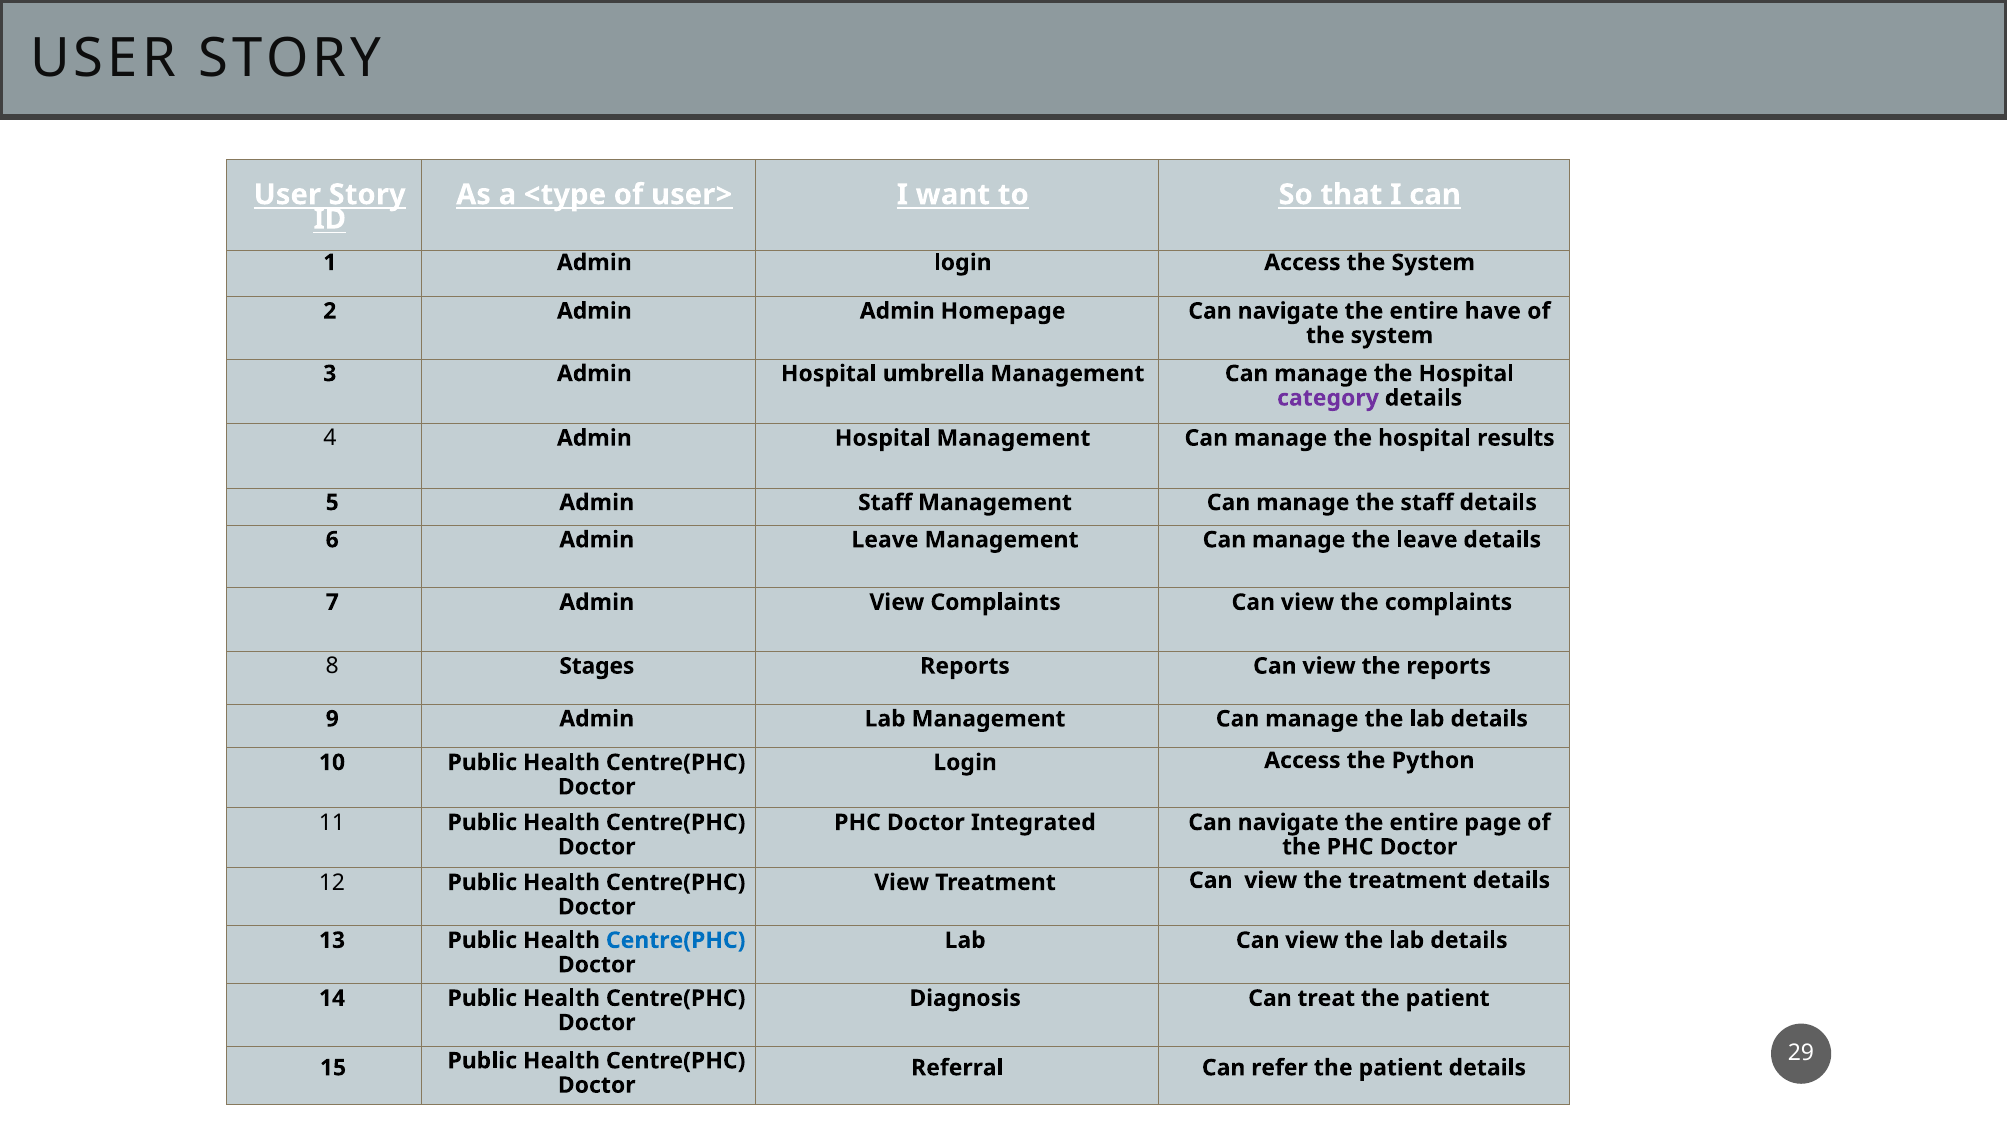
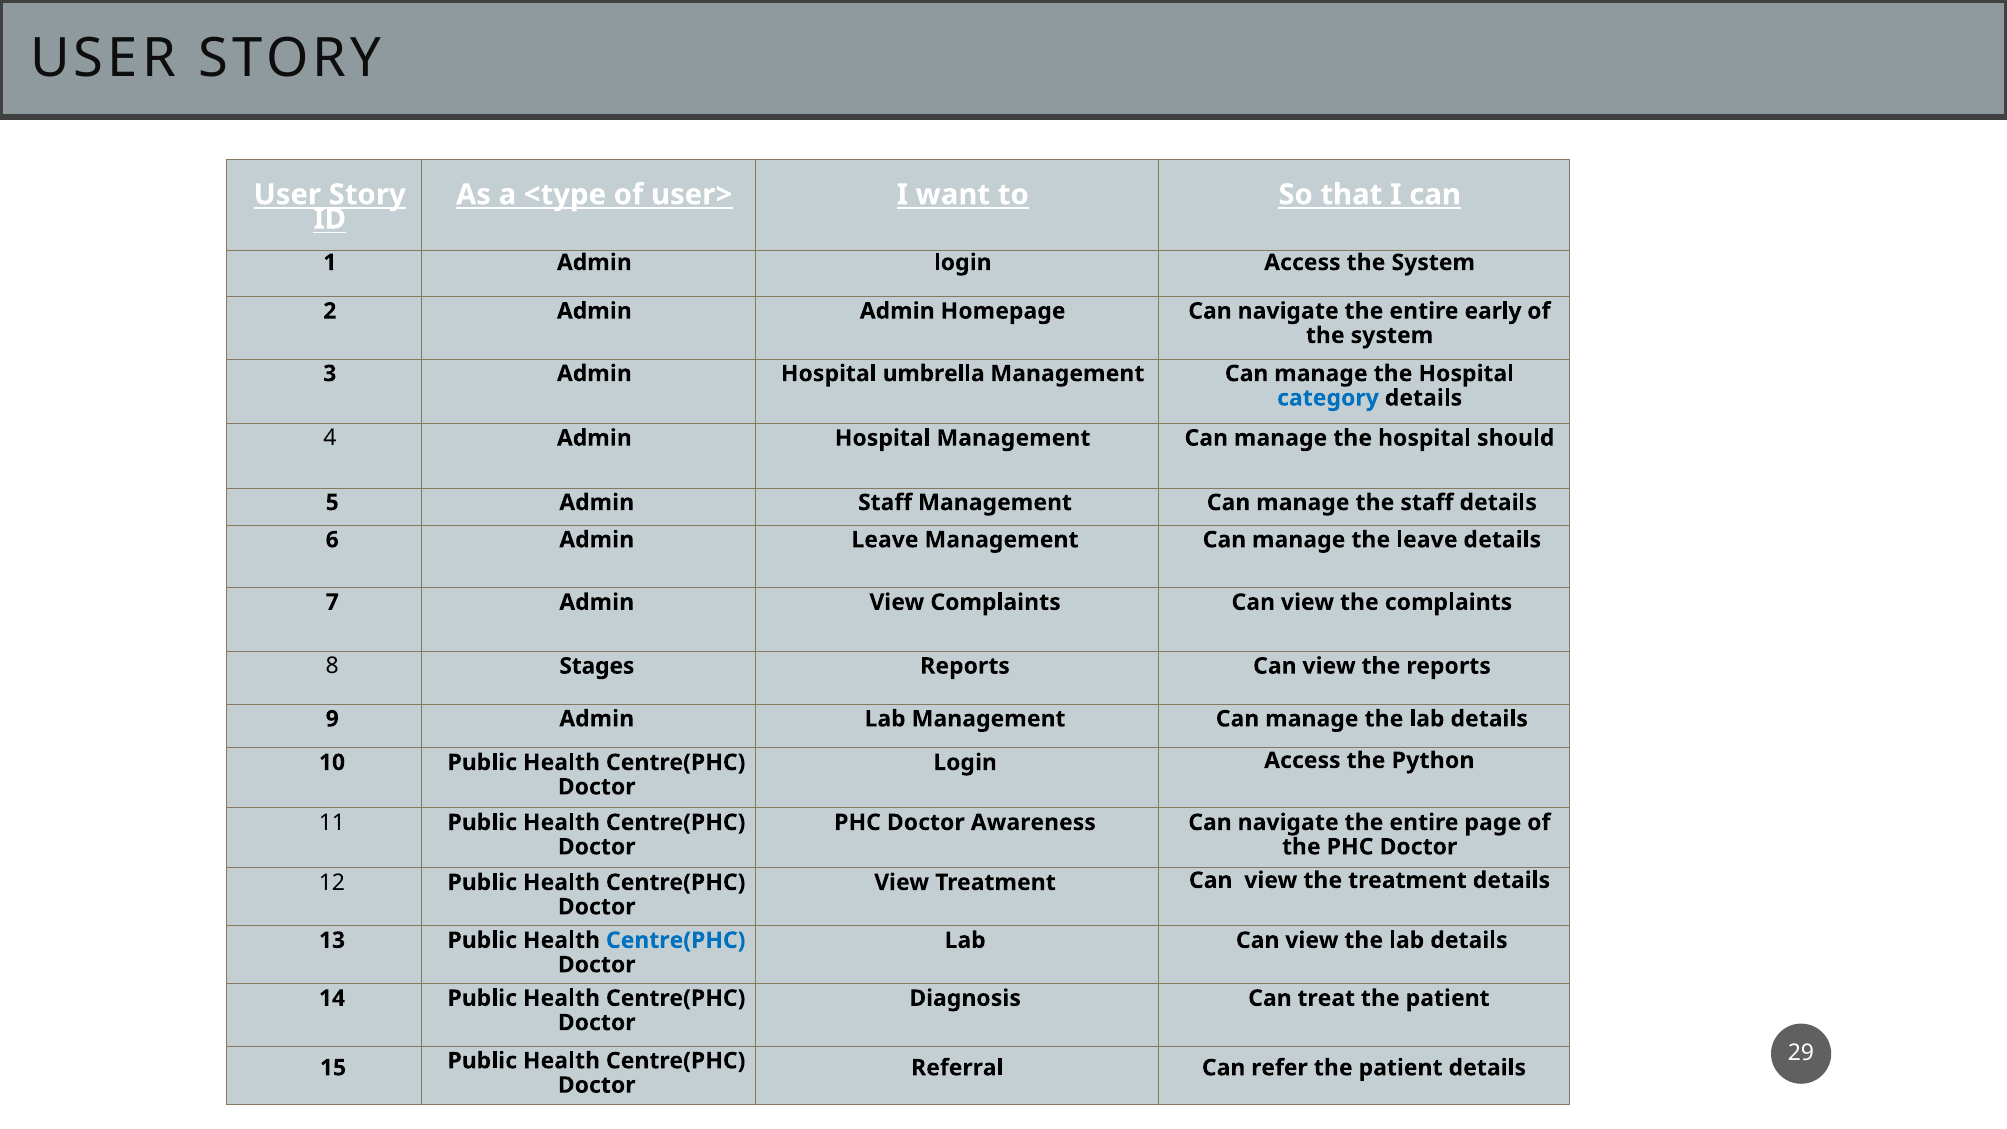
have: have -> early
category colour: purple -> blue
results: results -> should
Integrated: Integrated -> Awareness
